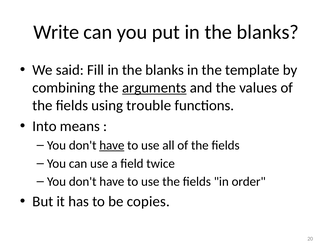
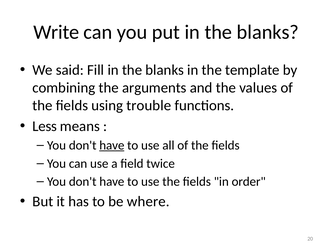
arguments underline: present -> none
Into: Into -> Less
copies: copies -> where
